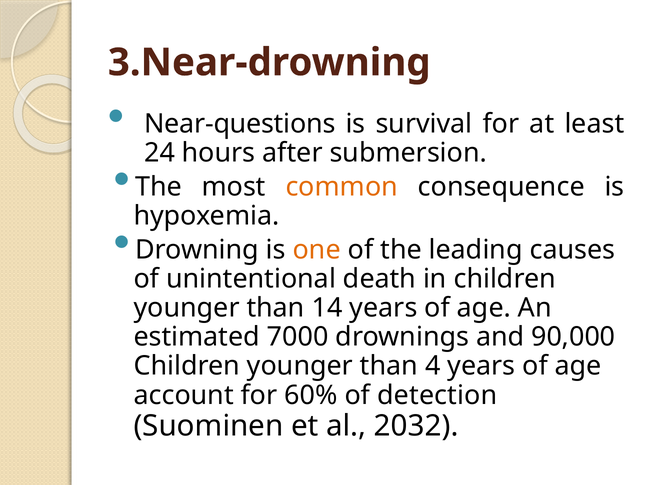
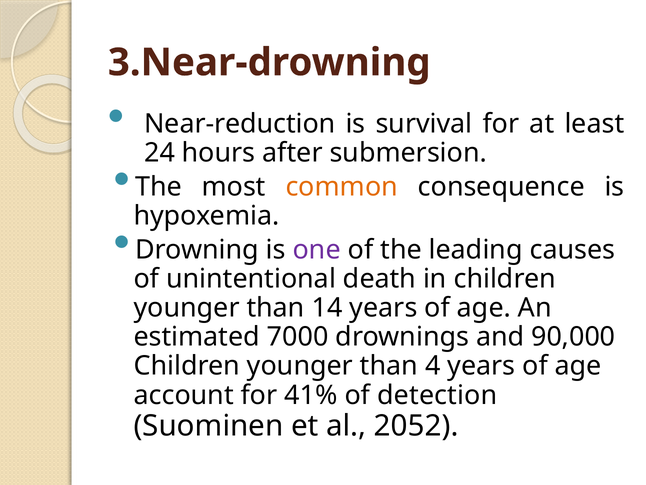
Near-questions: Near-questions -> Near-reduction
one colour: orange -> purple
60%: 60% -> 41%
2032: 2032 -> 2052
